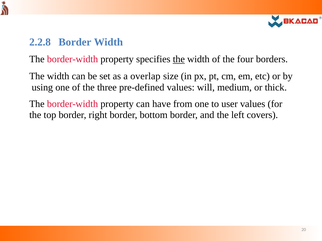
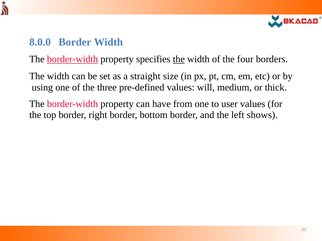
2.2.8: 2.2.8 -> 8.0.0
border-width at (73, 59) underline: none -> present
overlap: overlap -> straight
covers: covers -> shows
